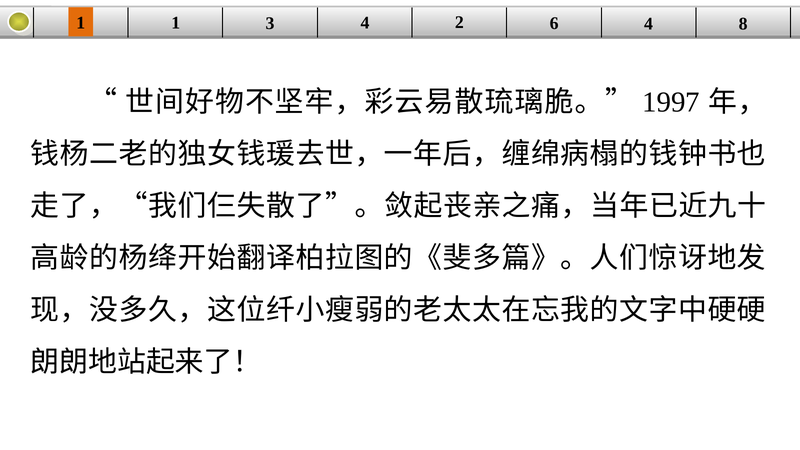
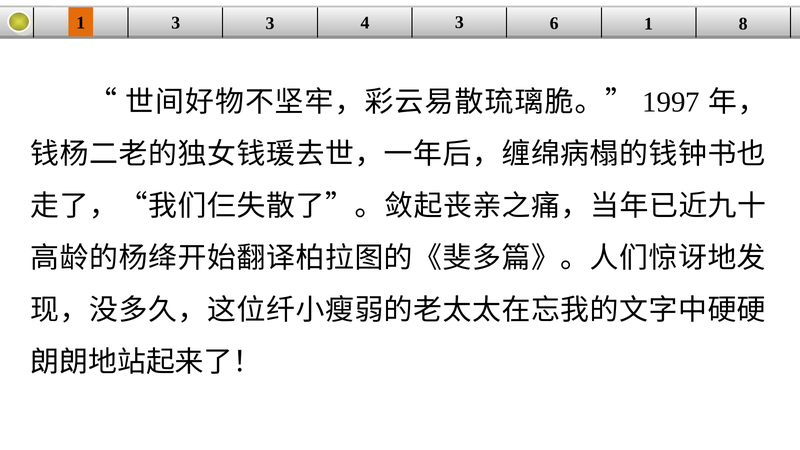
1 1: 1 -> 3
4 2: 2 -> 3
6 4: 4 -> 1
